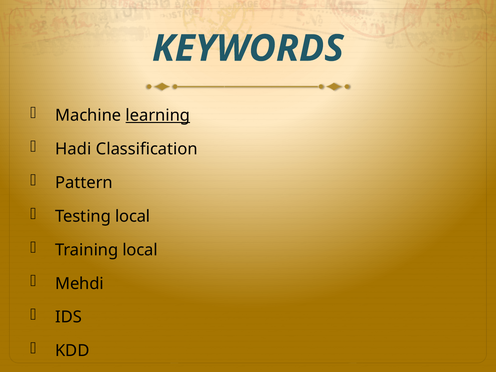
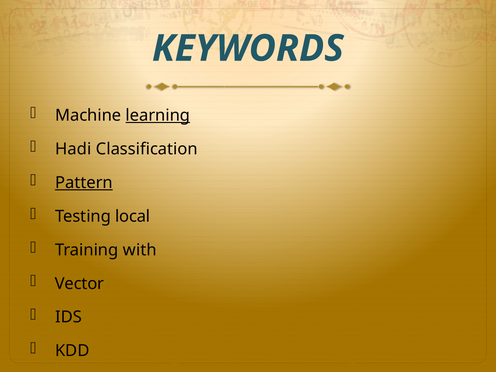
Pattern underline: none -> present
Training local: local -> with
Mehdi: Mehdi -> Vector
